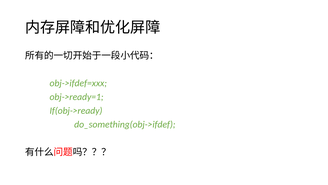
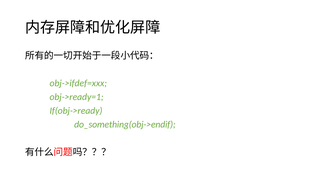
do_something(obj->ifdef: do_something(obj->ifdef -> do_something(obj->endif
